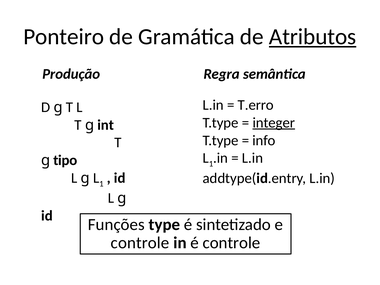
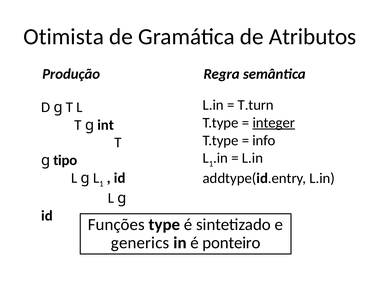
Ponteiro: Ponteiro -> Otimista
Atributos underline: present -> none
T.erro: T.erro -> T.turn
controle at (140, 243): controle -> generics
é controle: controle -> ponteiro
